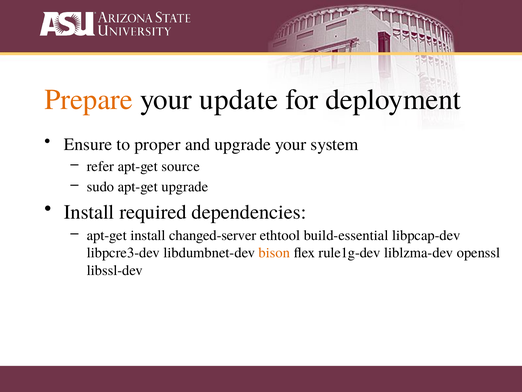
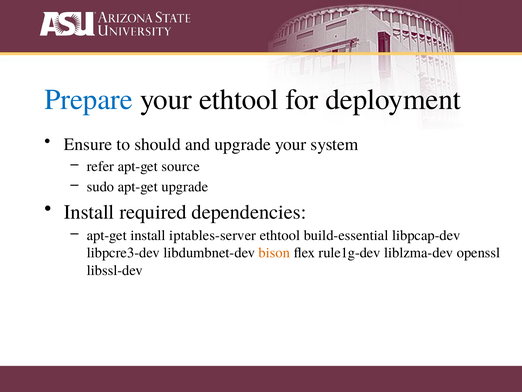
Prepare colour: orange -> blue
your update: update -> ethtool
proper: proper -> should
changed-server: changed-server -> iptables-server
